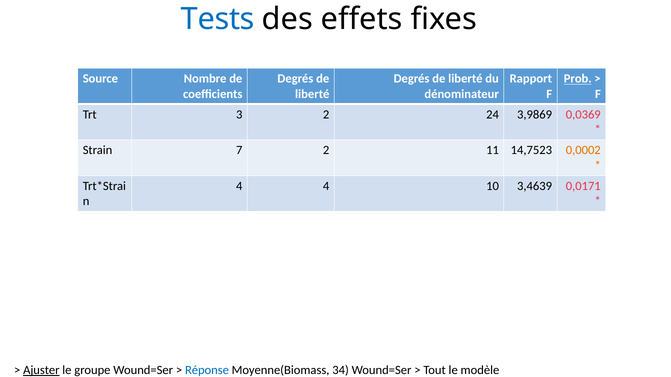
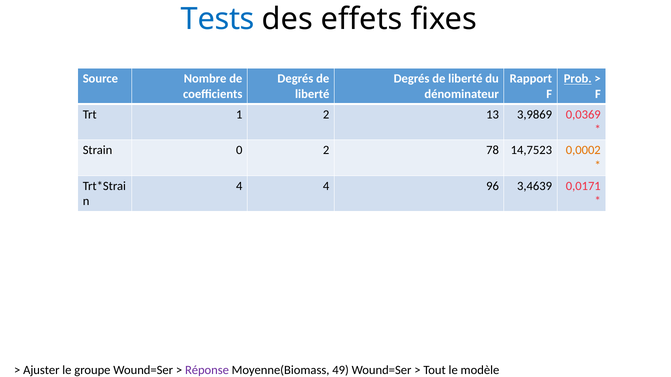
3: 3 -> 1
24: 24 -> 13
7: 7 -> 0
11: 11 -> 78
10: 10 -> 96
Ajuster underline: present -> none
Réponse colour: blue -> purple
34: 34 -> 49
